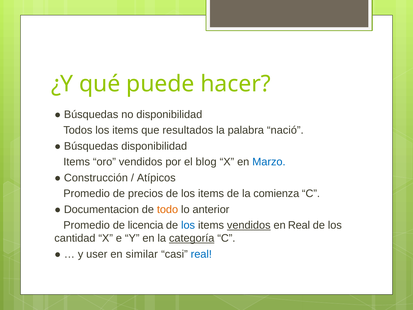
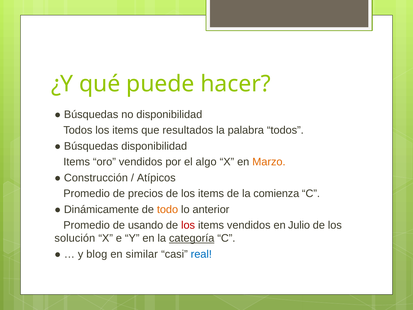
palabra nació: nació -> todos
blog: blog -> algo
Marzo colour: blue -> orange
Documentacion: Documentacion -> Dinámicamente
licencia: licencia -> usando
los at (188, 225) colour: blue -> red
vendidos at (249, 225) underline: present -> none
en Real: Real -> Julio
cantidad: cantidad -> solución
user: user -> blog
